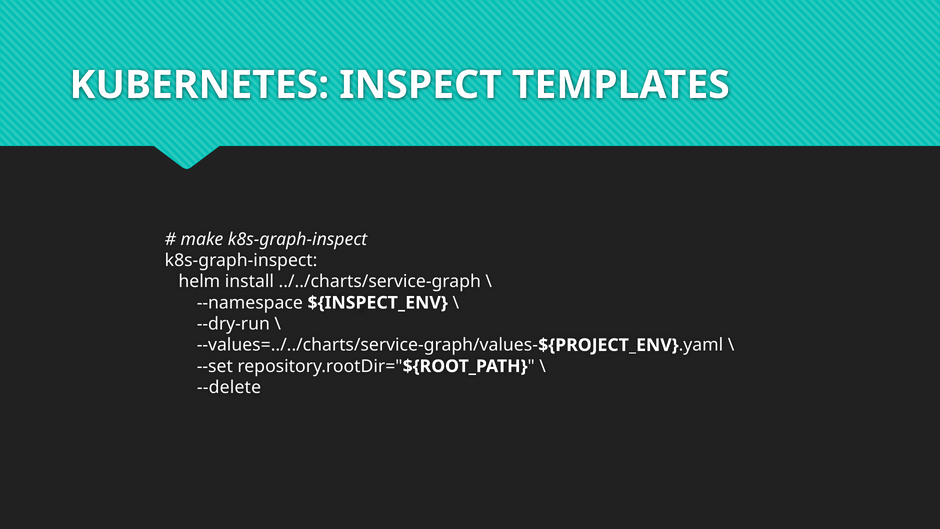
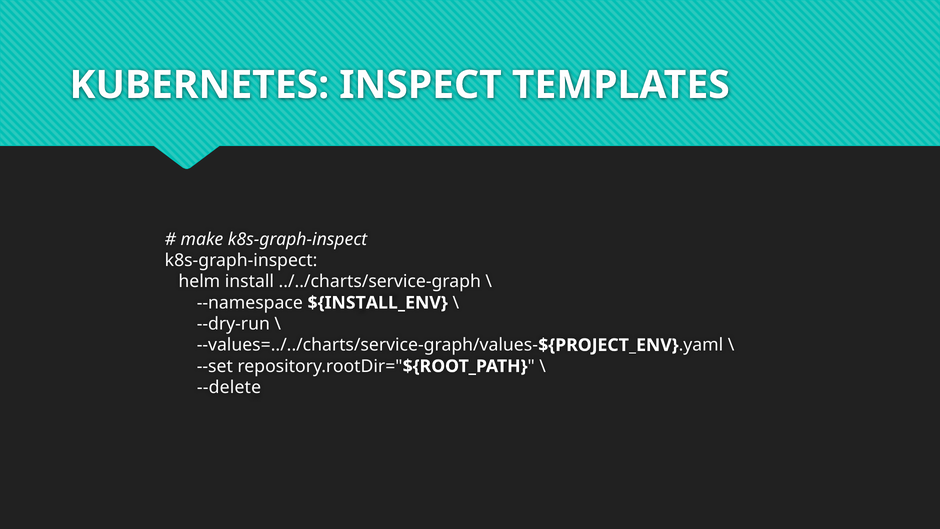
${INSPECT_ENV: ${INSPECT_ENV -> ${INSTALL_ENV
